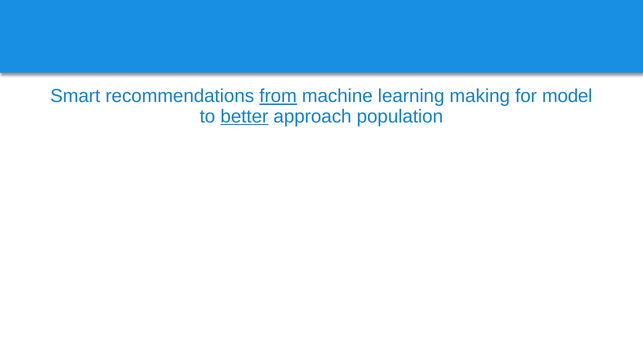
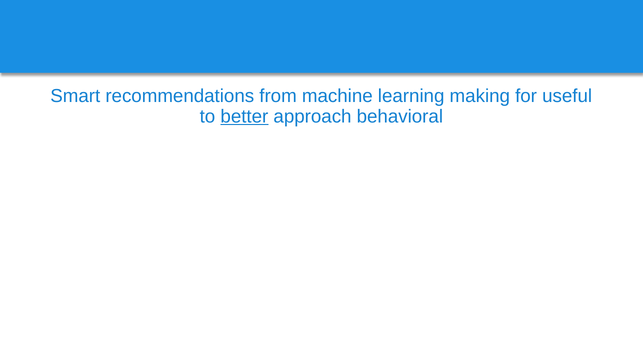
from underline: present -> none
model: model -> useful
population: population -> behavioral
